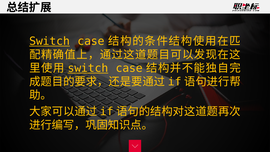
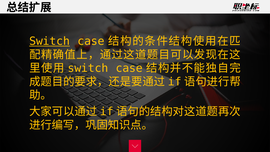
switch at (88, 68) underline: present -> none
